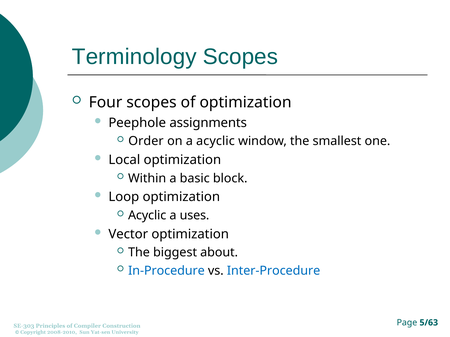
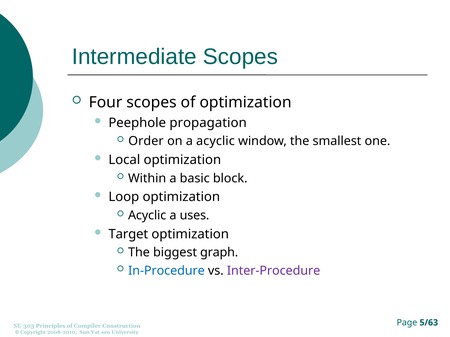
Terminology: Terminology -> Intermediate
assignments: assignments -> propagation
Vector: Vector -> Target
about: about -> graph
Inter-Procedure colour: blue -> purple
